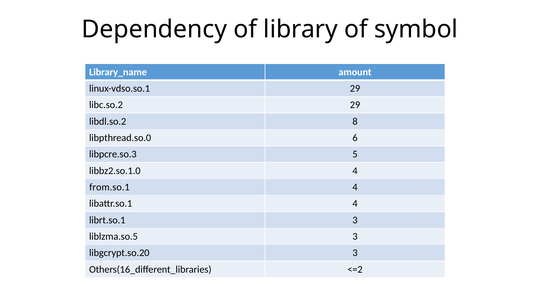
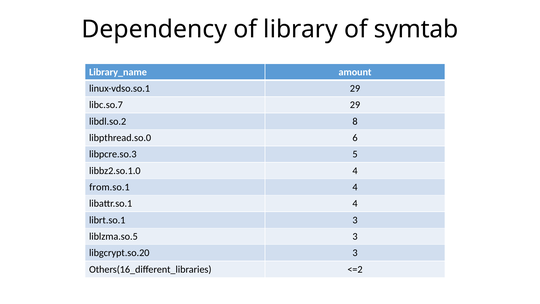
symbol: symbol -> symtab
libc.so.2: libc.so.2 -> libc.so.7
